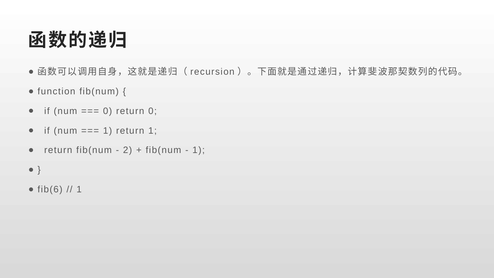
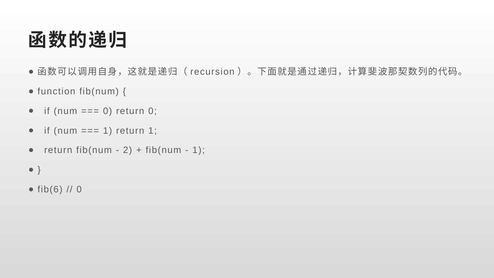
1 at (79, 189): 1 -> 0
